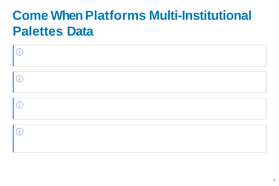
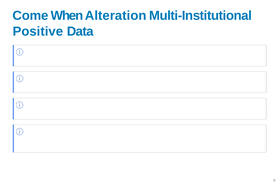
Platforms: Platforms -> Alteration
Palettes: Palettes -> Positive
